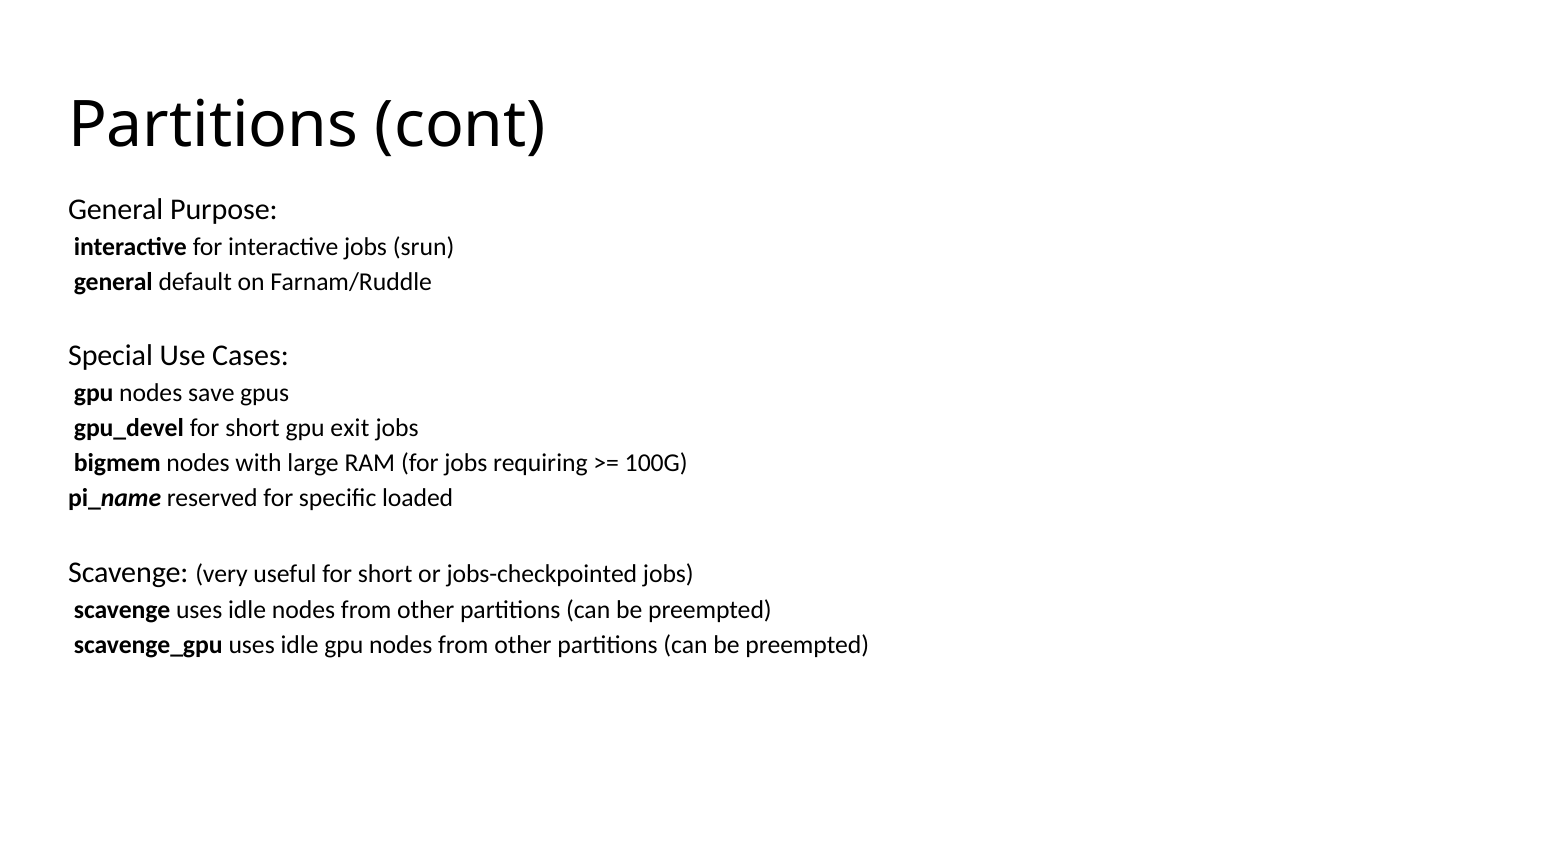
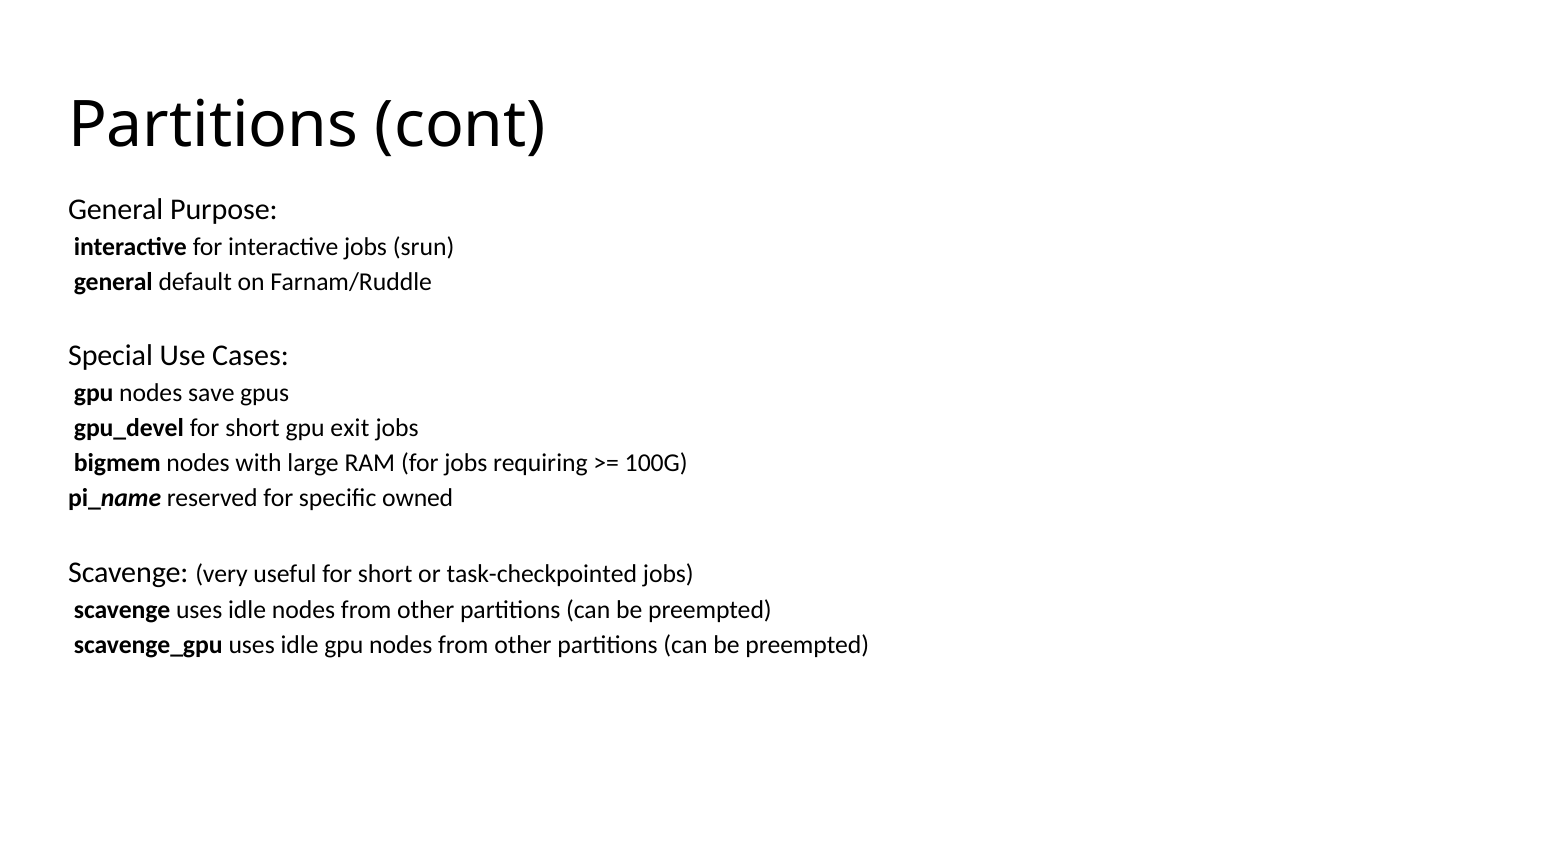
loaded: loaded -> owned
jobs-checkpointed: jobs-checkpointed -> task-checkpointed
